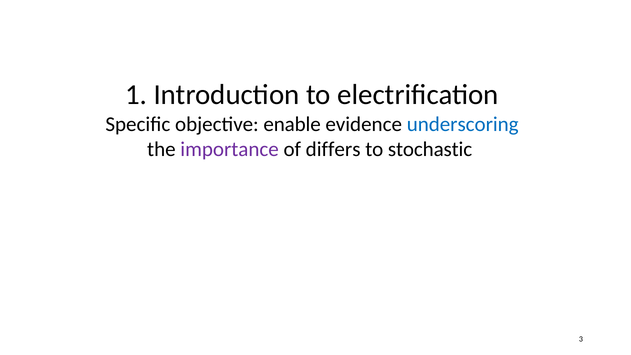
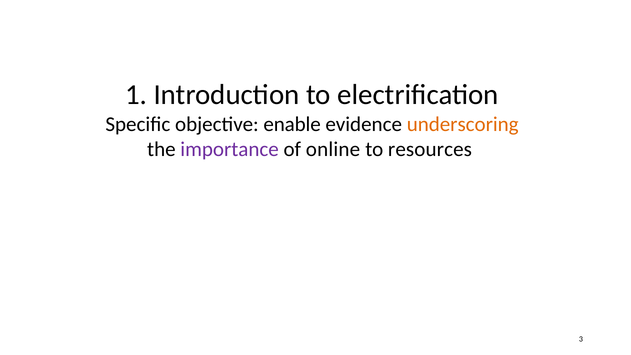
underscoring colour: blue -> orange
differs: differs -> online
stochastic: stochastic -> resources
